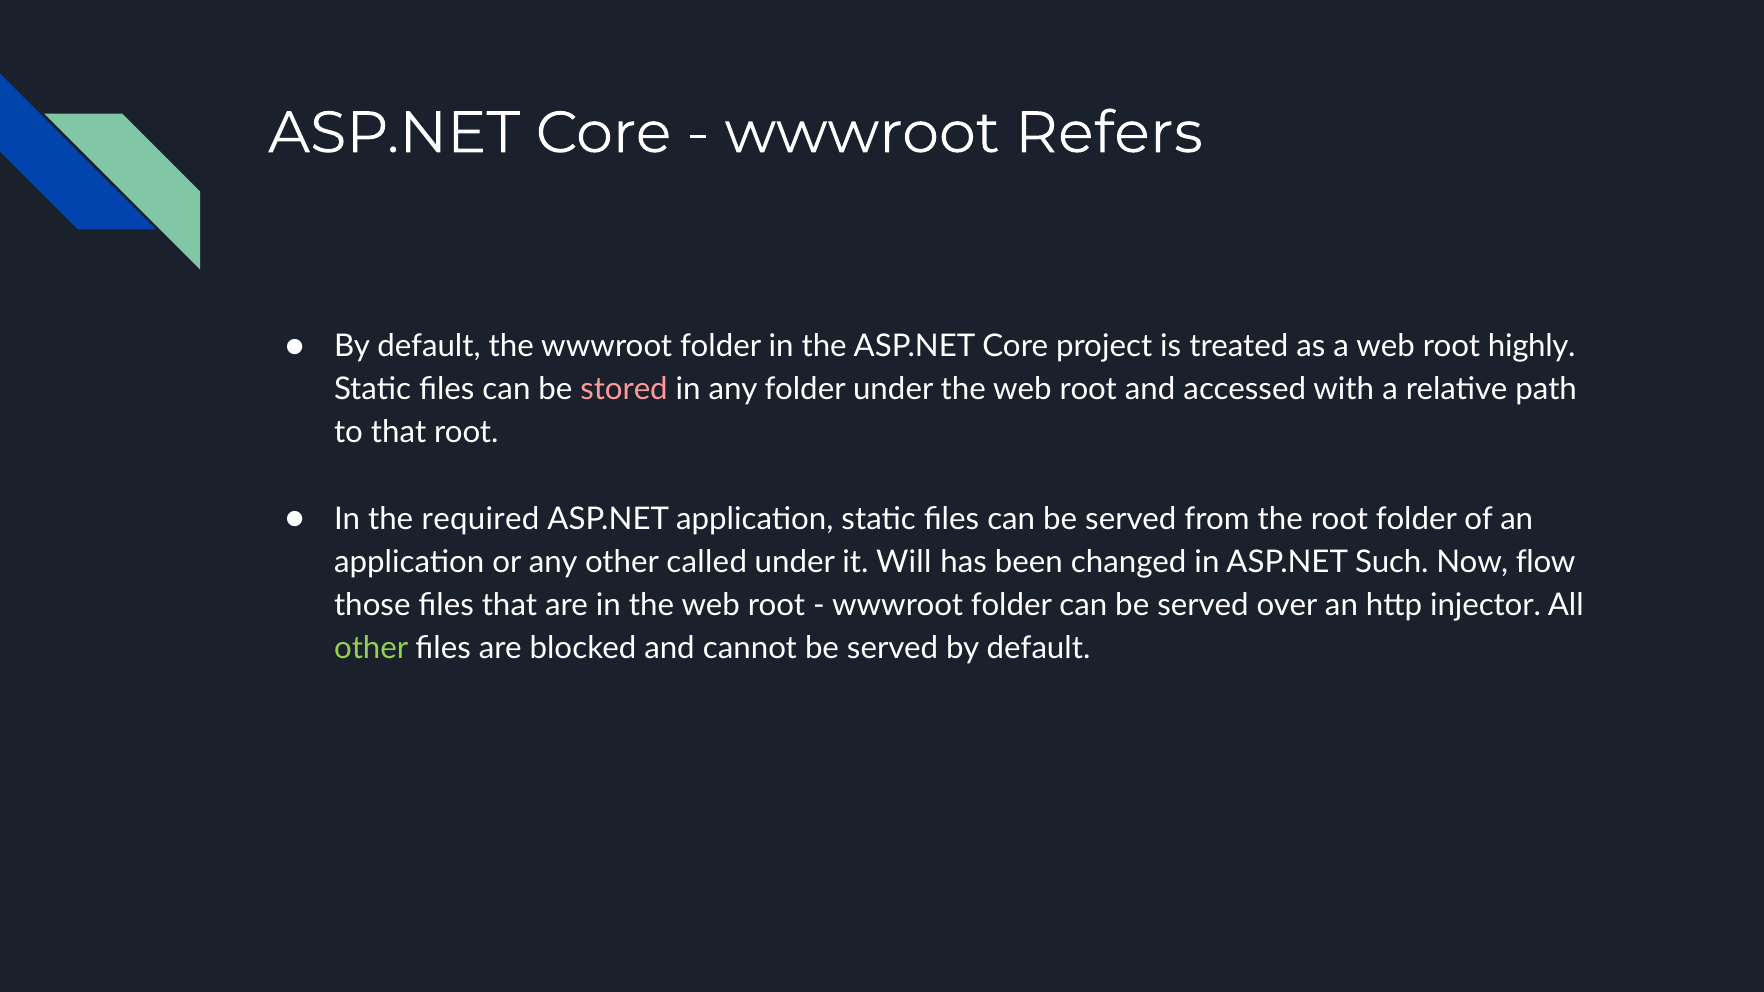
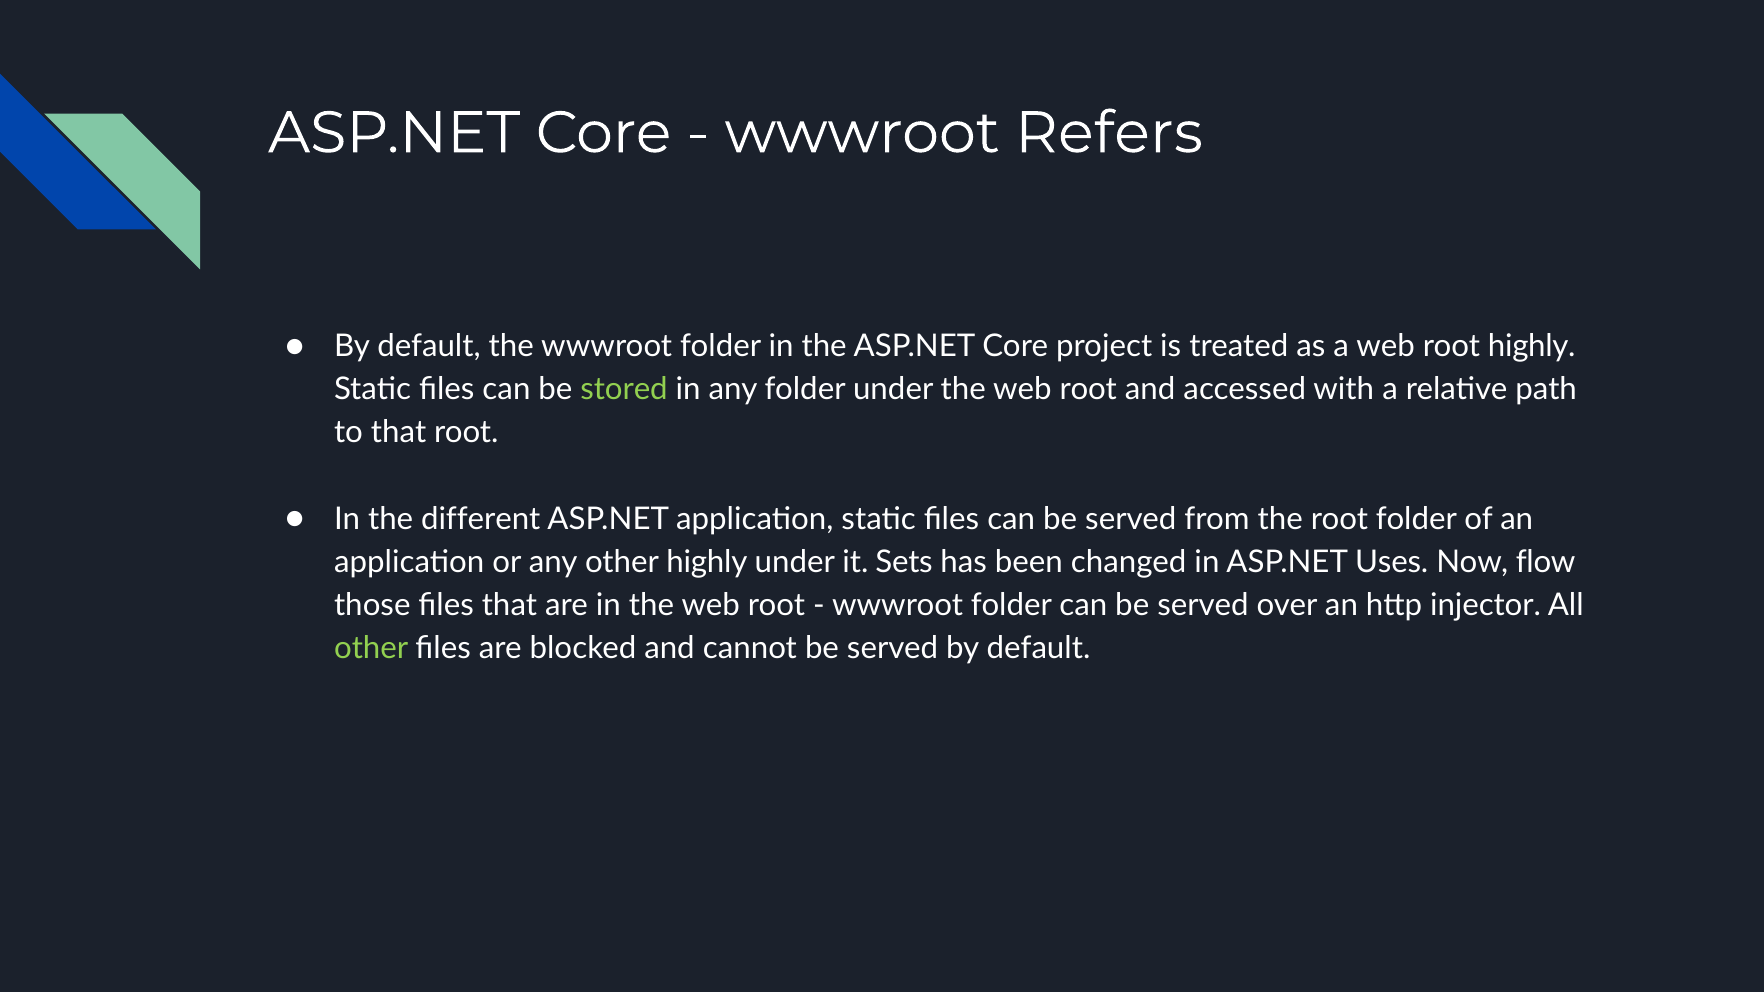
stored colour: pink -> light green
required: required -> different
other called: called -> highly
Will: Will -> Sets
Such: Such -> Uses
